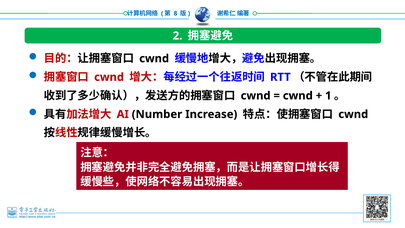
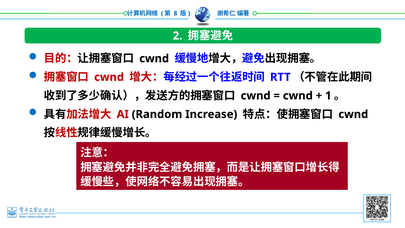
Number: Number -> Random
